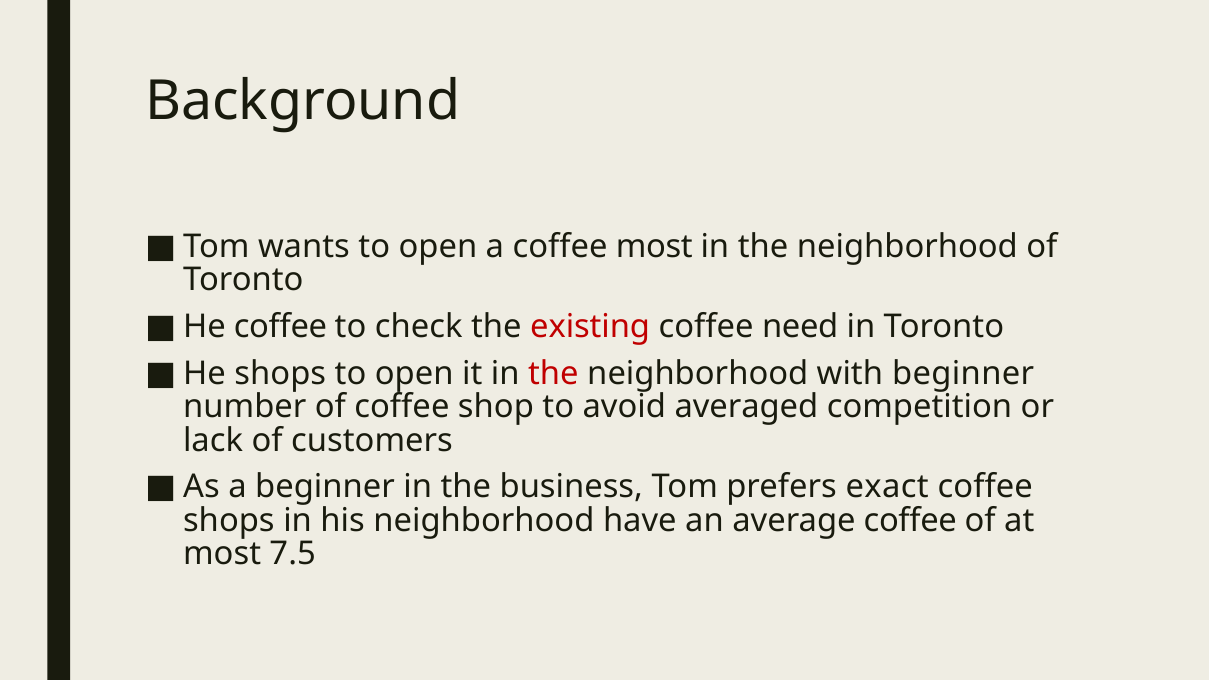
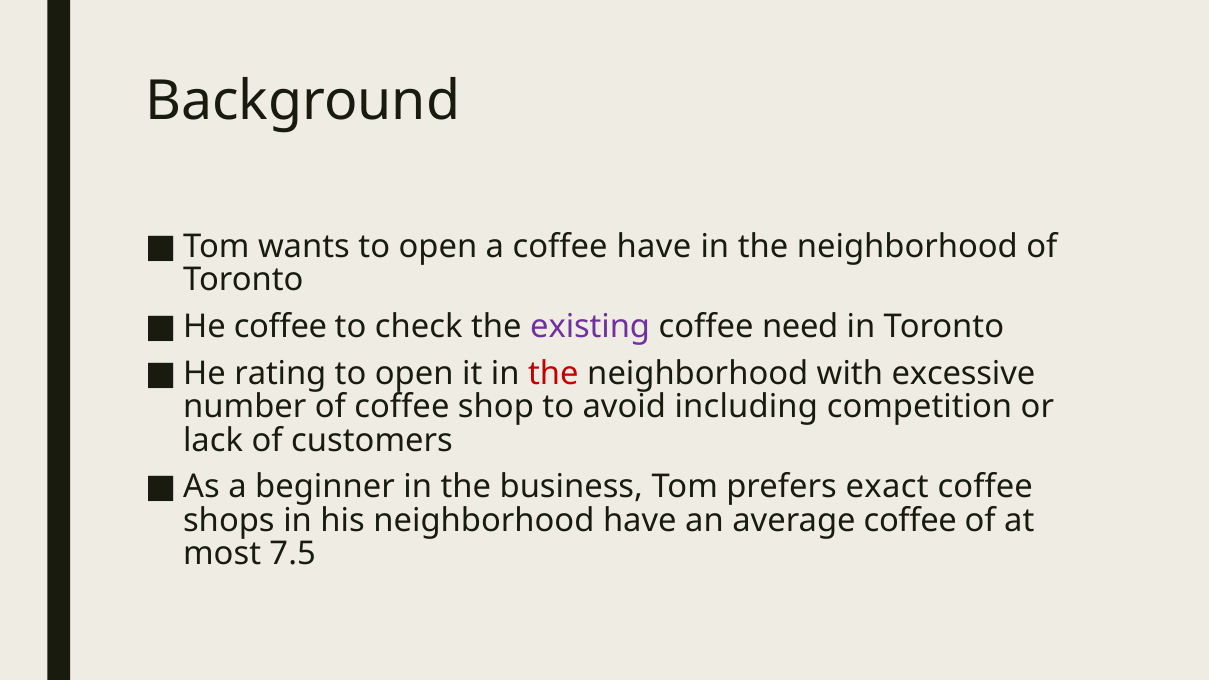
coffee most: most -> have
existing colour: red -> purple
He shops: shops -> rating
with beginner: beginner -> excessive
averaged: averaged -> including
